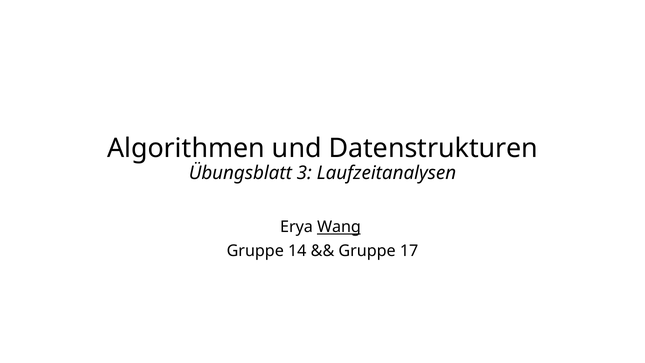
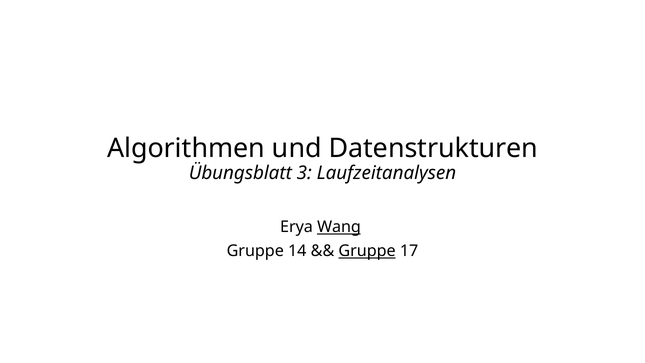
Gruppe at (367, 251) underline: none -> present
